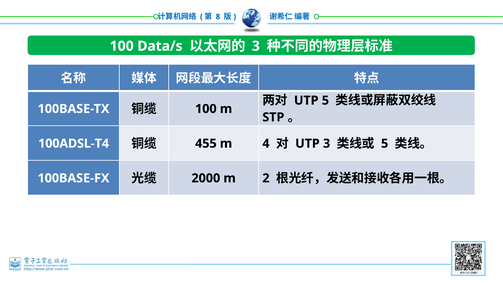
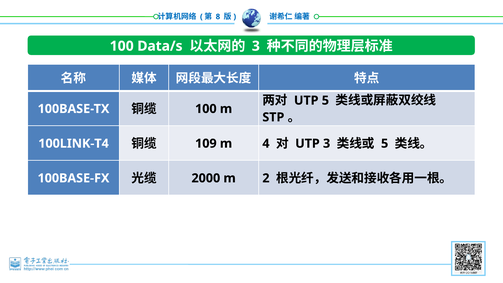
100ADSL-T4: 100ADSL-T4 -> 100LINK-T4
455: 455 -> 109
